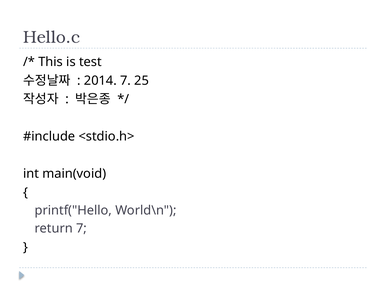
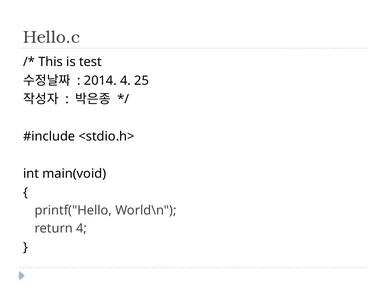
2014 7: 7 -> 4
return 7: 7 -> 4
